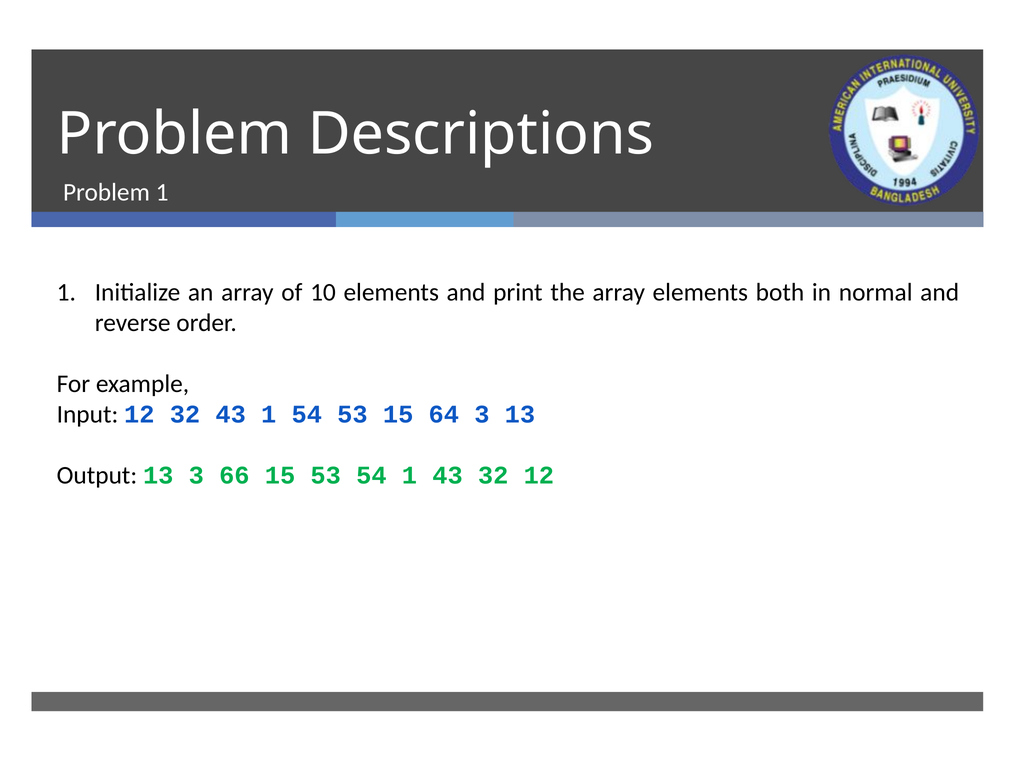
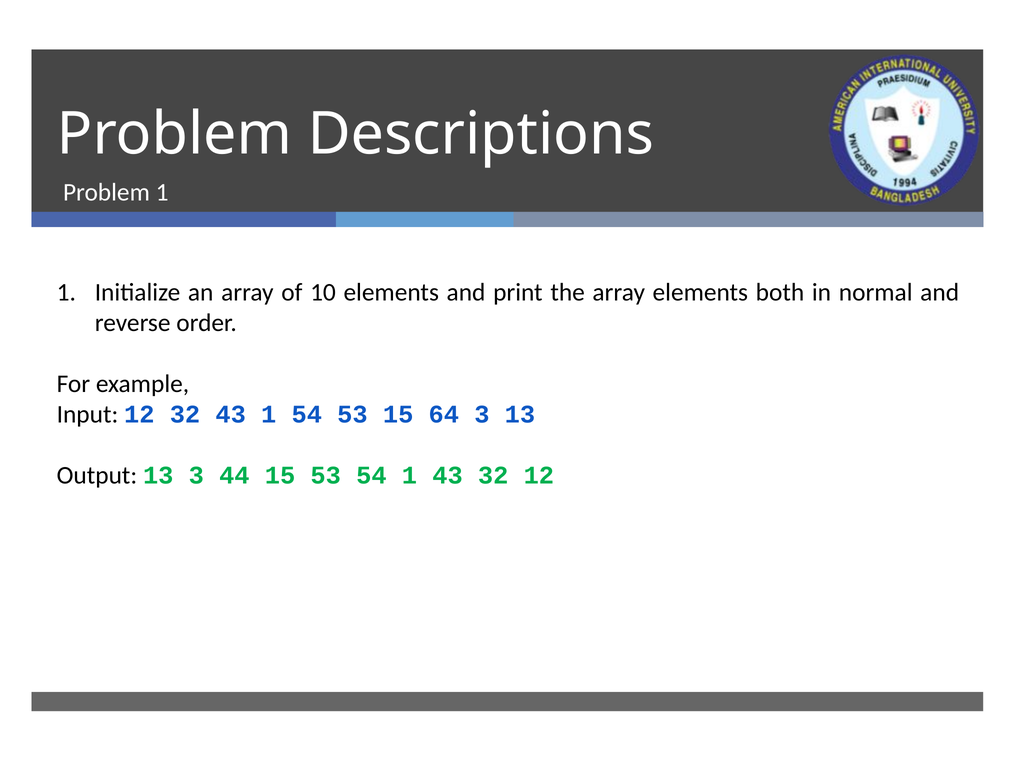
66: 66 -> 44
